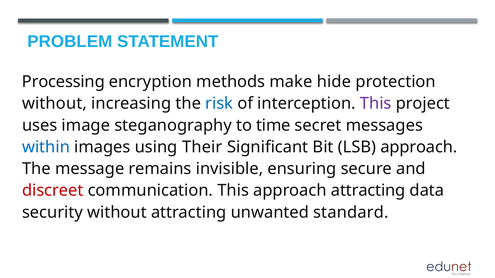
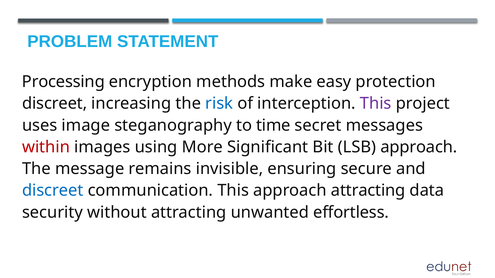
hide: hide -> easy
without at (54, 104): without -> discreet
within colour: blue -> red
Their: Their -> More
discreet at (53, 191) colour: red -> blue
standard: standard -> effortless
